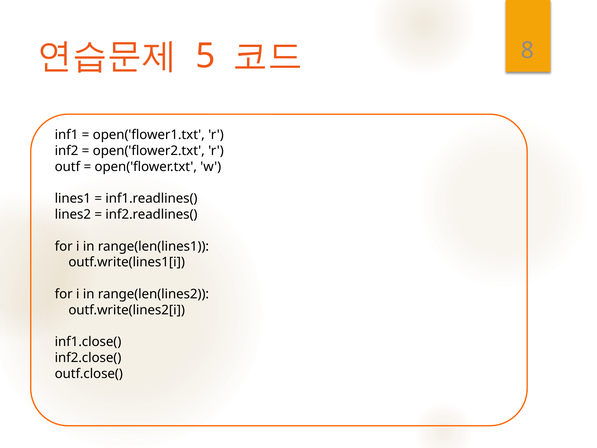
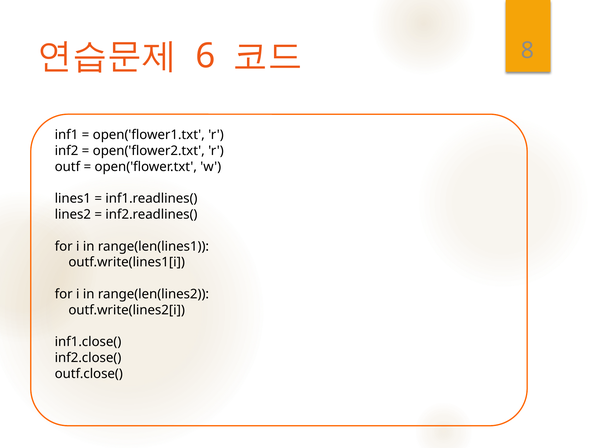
5: 5 -> 6
